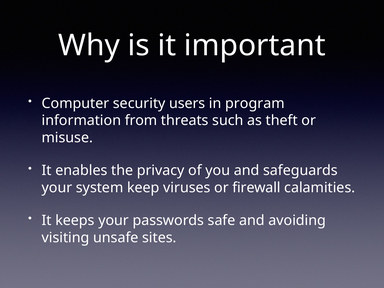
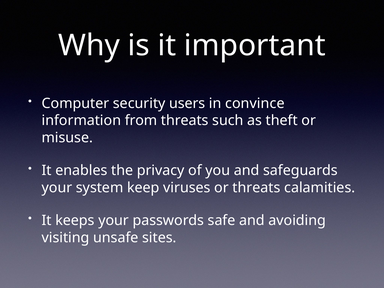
program: program -> convince
or firewall: firewall -> threats
